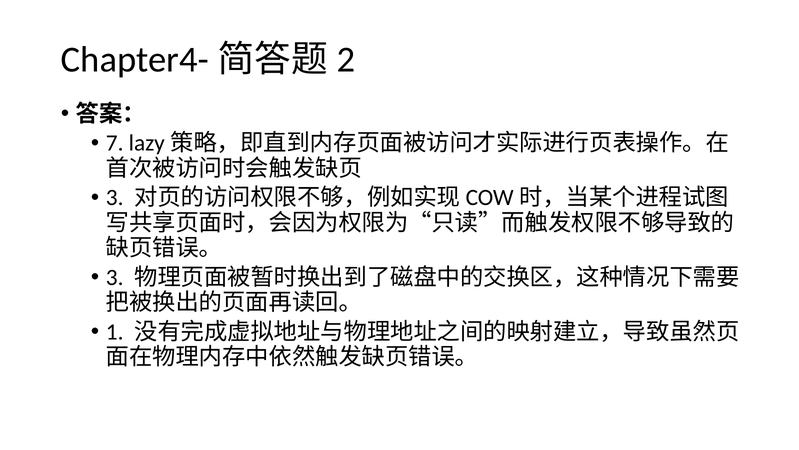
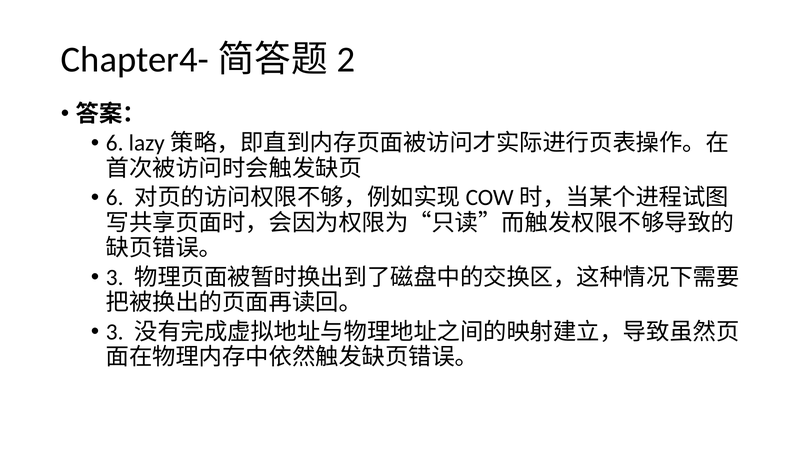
7 at (115, 143): 7 -> 6
3 at (115, 198): 3 -> 6
1 at (115, 331): 1 -> 3
